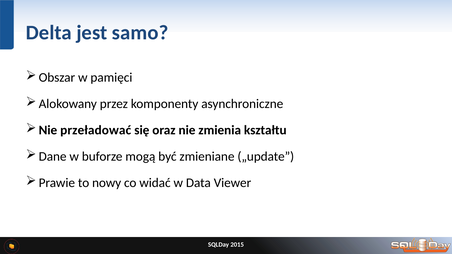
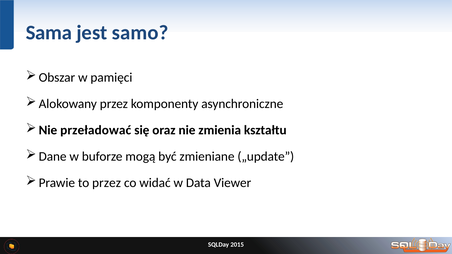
Delta: Delta -> Sama
to nowy: nowy -> przez
